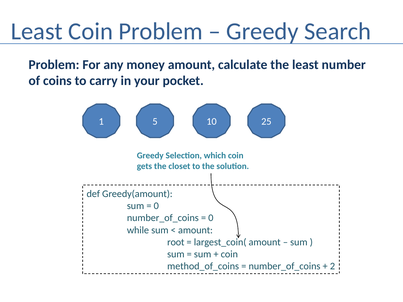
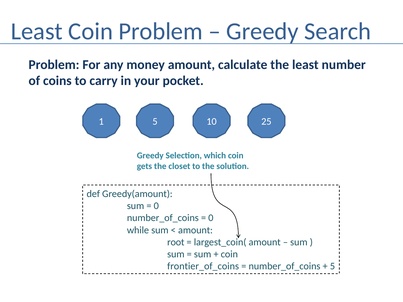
method_of_coins: method_of_coins -> frontier_of_coins
2 at (333, 267): 2 -> 5
